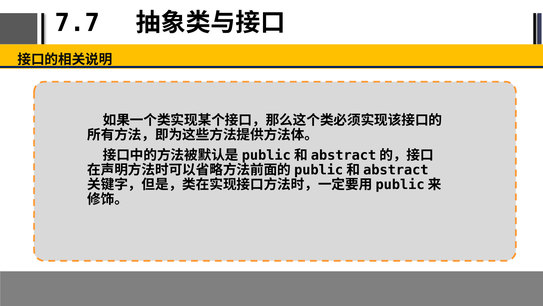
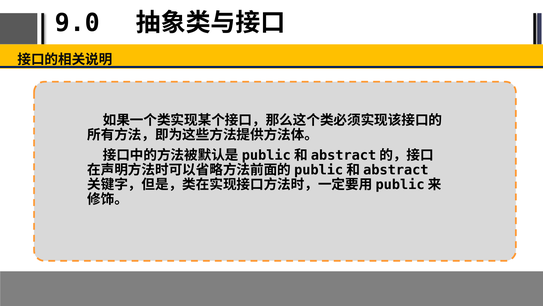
7.7: 7.7 -> 9.0
